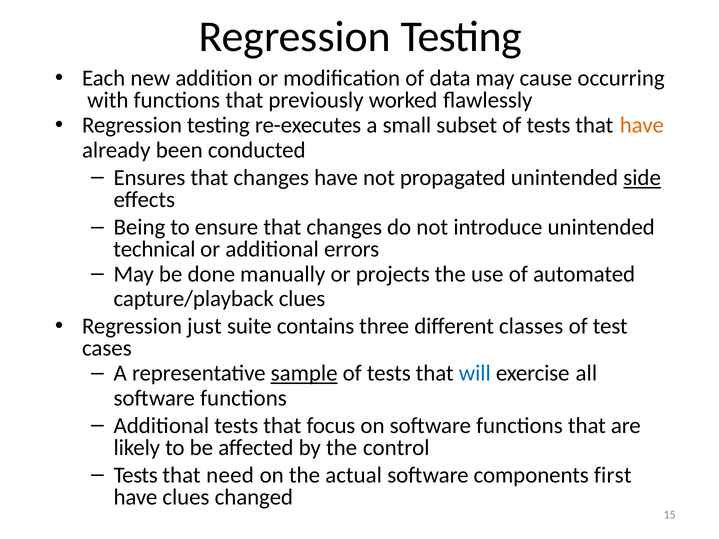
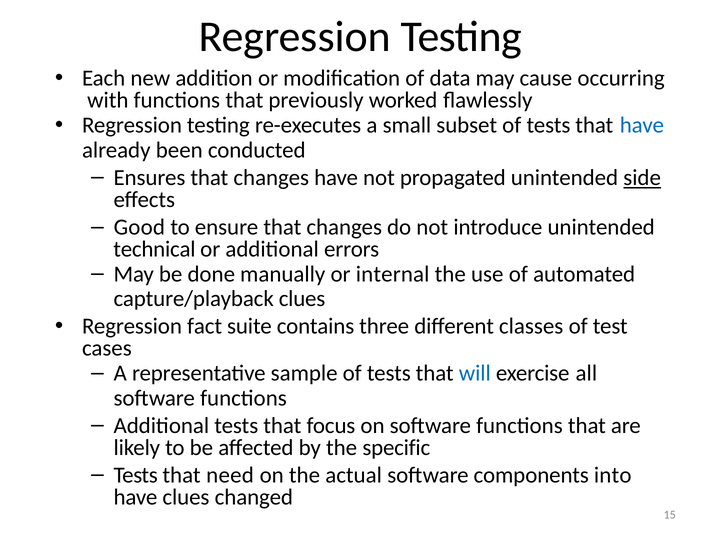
have at (642, 125) colour: orange -> blue
Being: Being -> Good
projects: projects -> internal
just: just -> fact
sample underline: present -> none
control: control -> specific
first: first -> into
